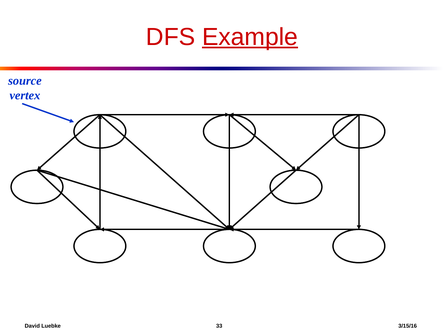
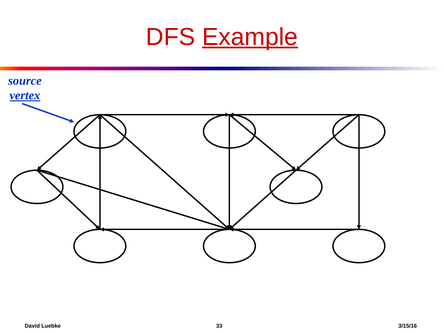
vertex underline: none -> present
